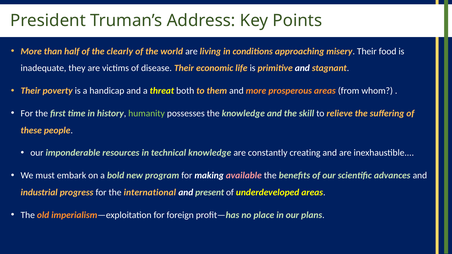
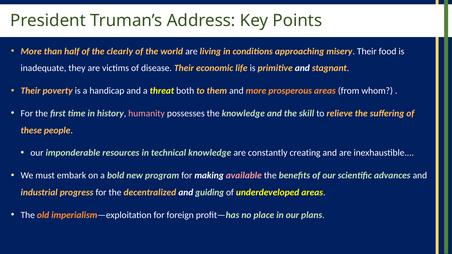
humanity colour: light green -> pink
international: international -> decentralized
present: present -> guiding
